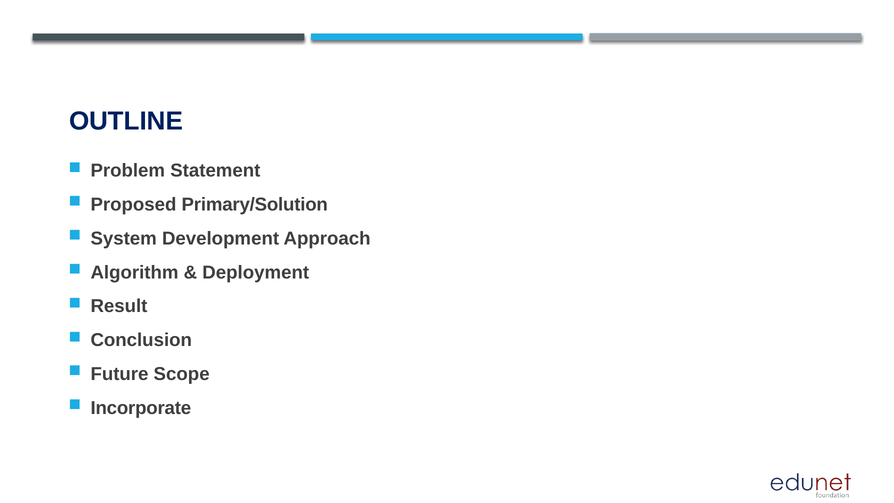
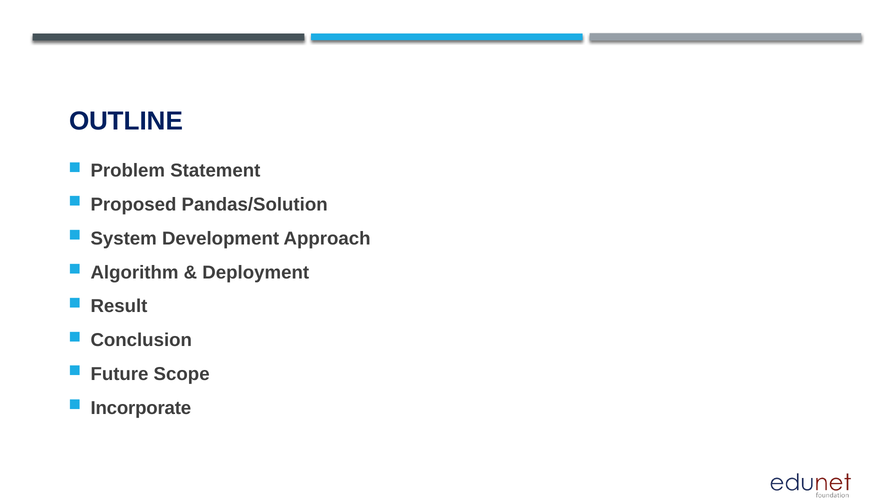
Primary/Solution: Primary/Solution -> Pandas/Solution
